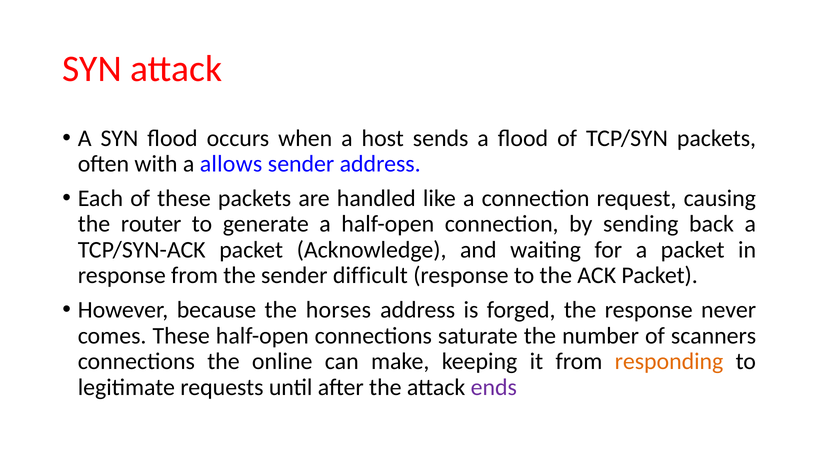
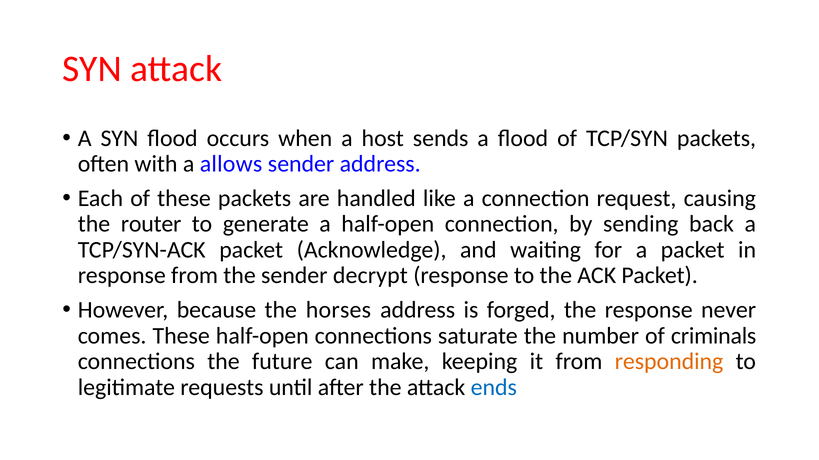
difficult: difficult -> decrypt
scanners: scanners -> criminals
online: online -> future
ends colour: purple -> blue
